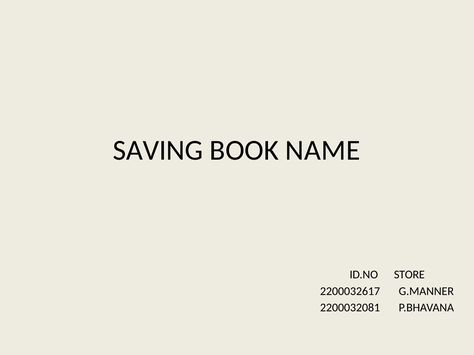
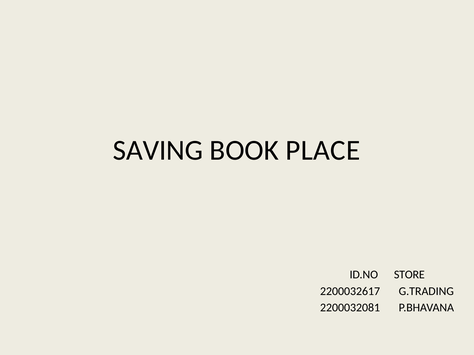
NAME: NAME -> PLACE
G.MANNER: G.MANNER -> G.TRADING
